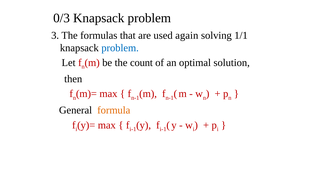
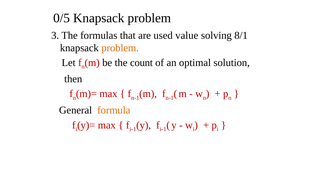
0/3: 0/3 -> 0/5
again: again -> value
1/1: 1/1 -> 8/1
problem at (120, 48) colour: blue -> orange
